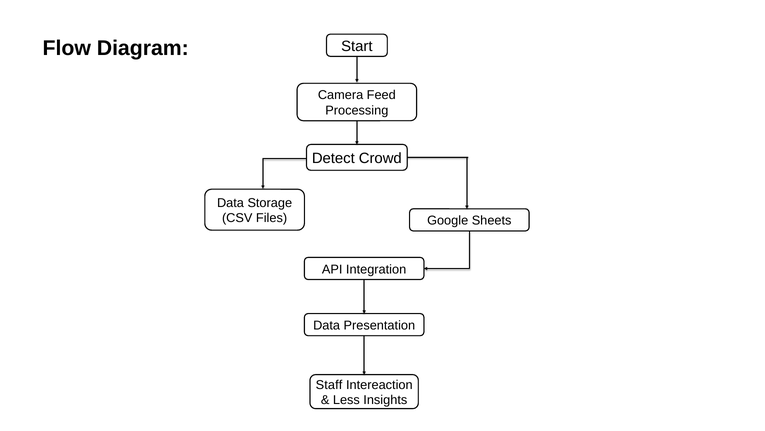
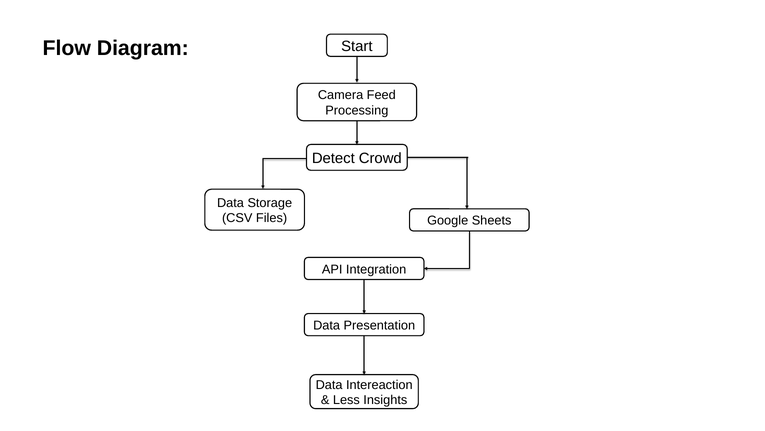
Staff at (329, 384): Staff -> Data
